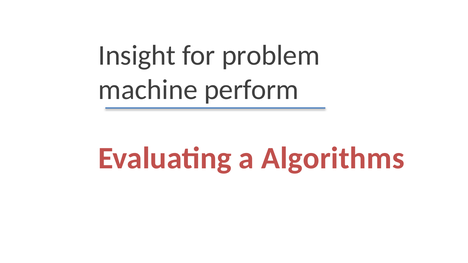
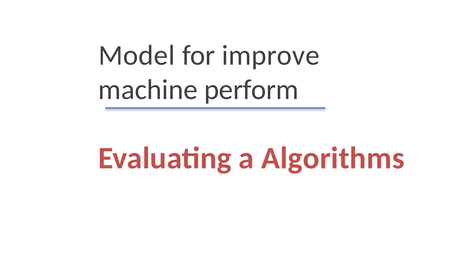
Insight: Insight -> Model
problem: problem -> improve
